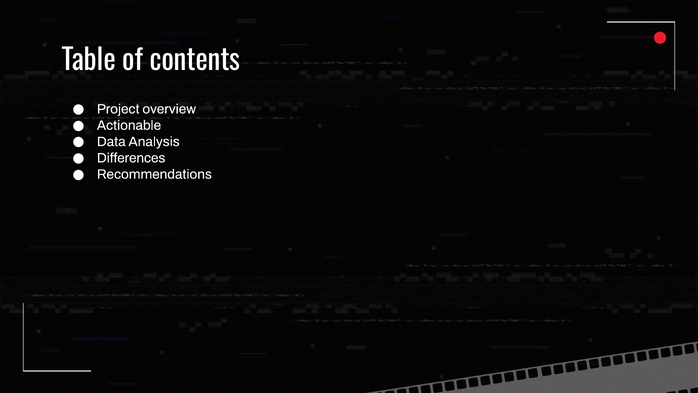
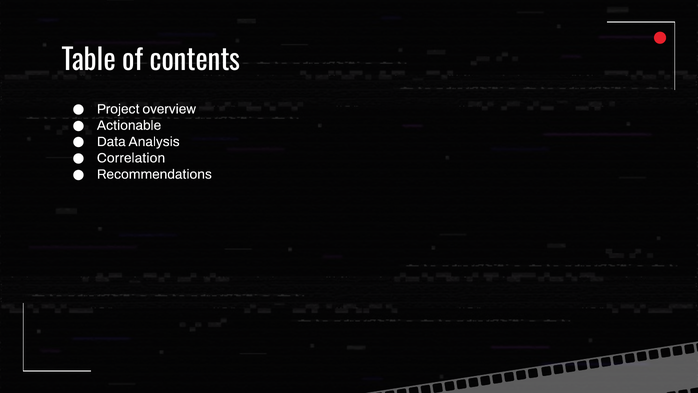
Differences: Differences -> Correlation
